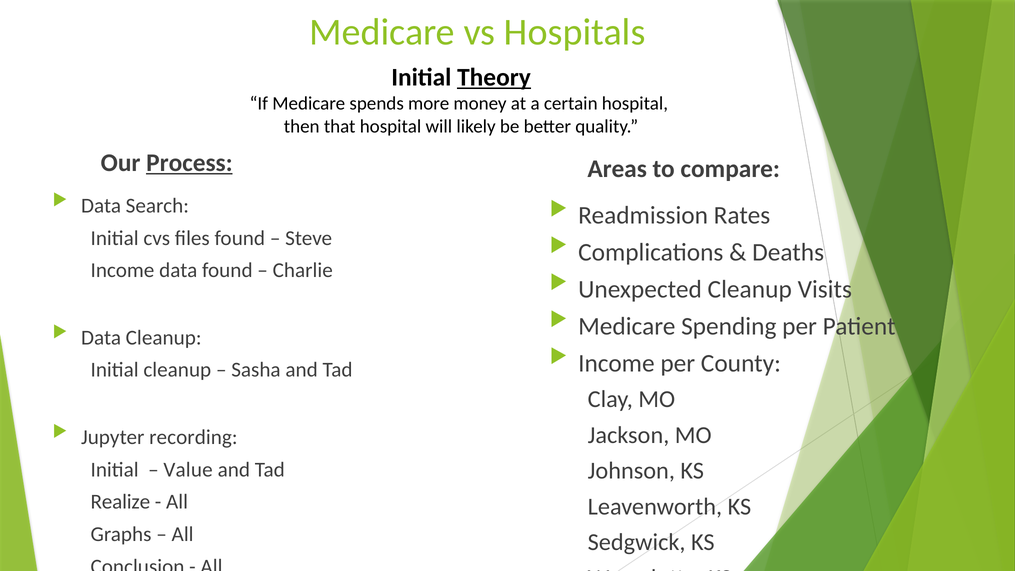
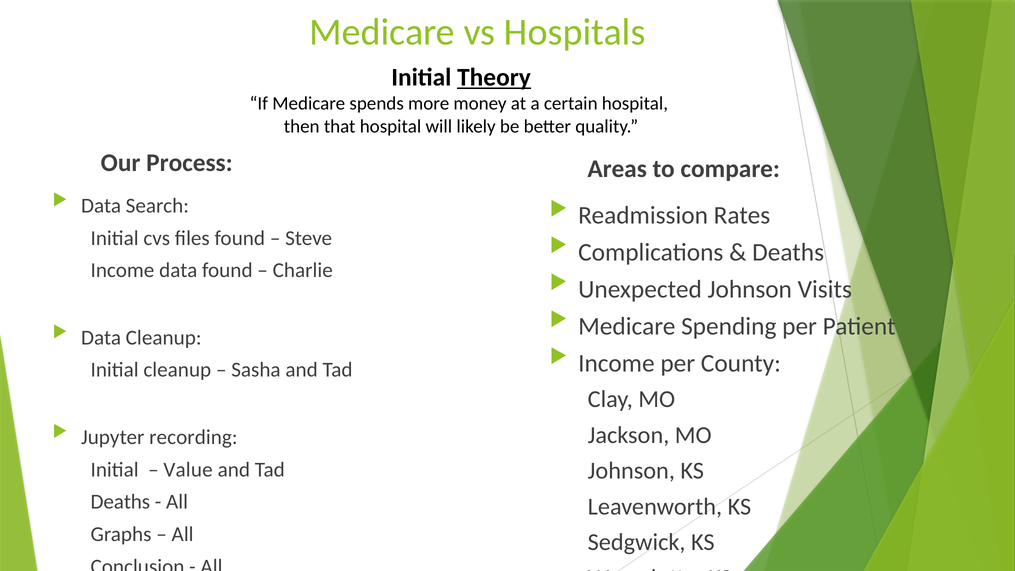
Process underline: present -> none
Unexpected Cleanup: Cleanup -> Johnson
Realize at (120, 502): Realize -> Deaths
